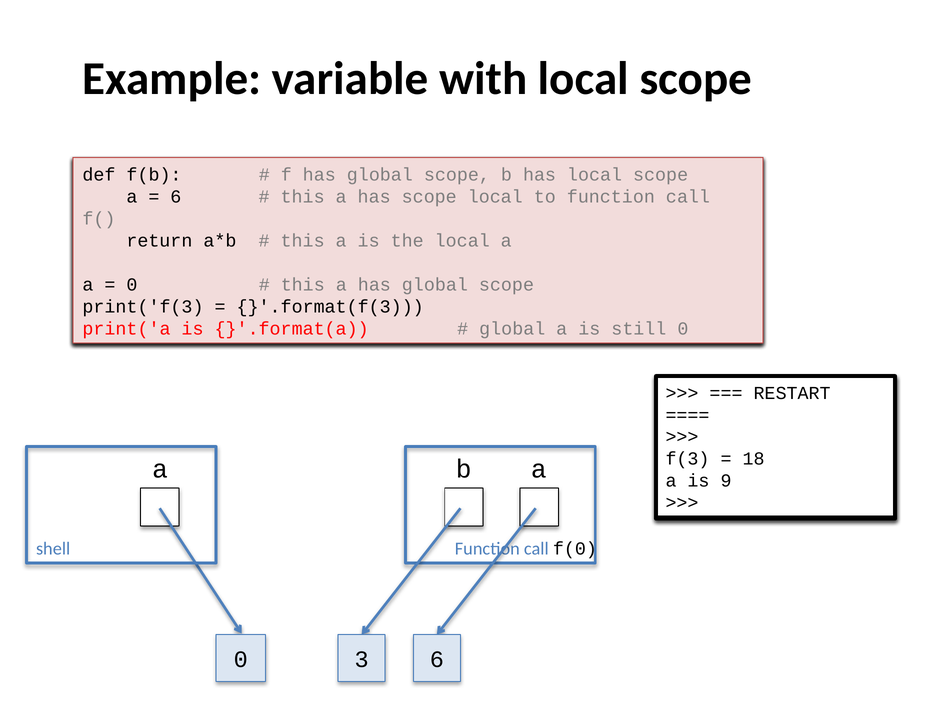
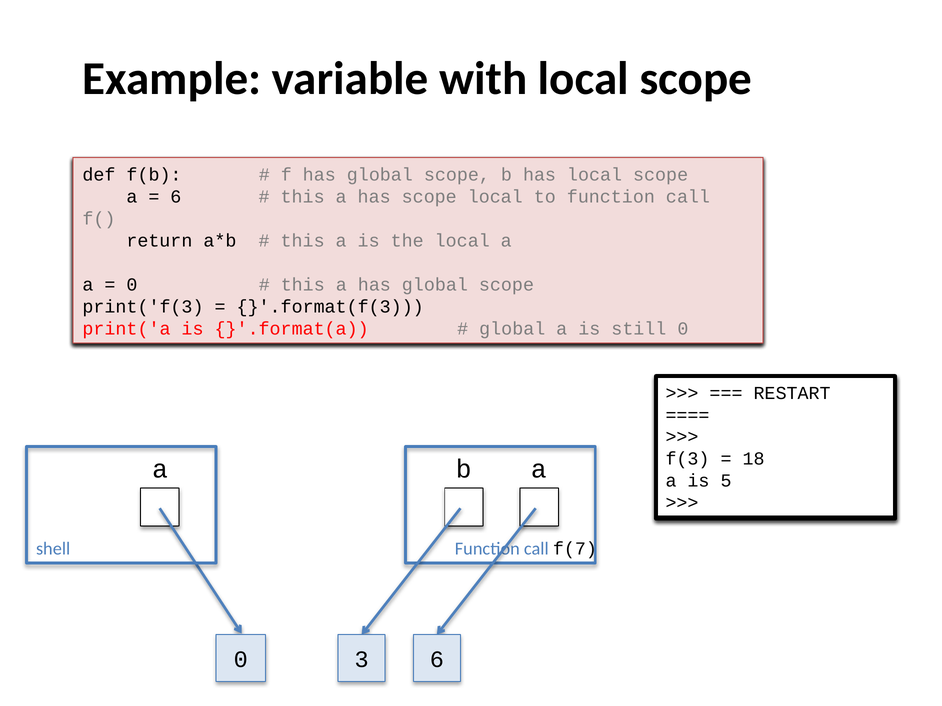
9: 9 -> 5
f(0: f(0 -> f(7
